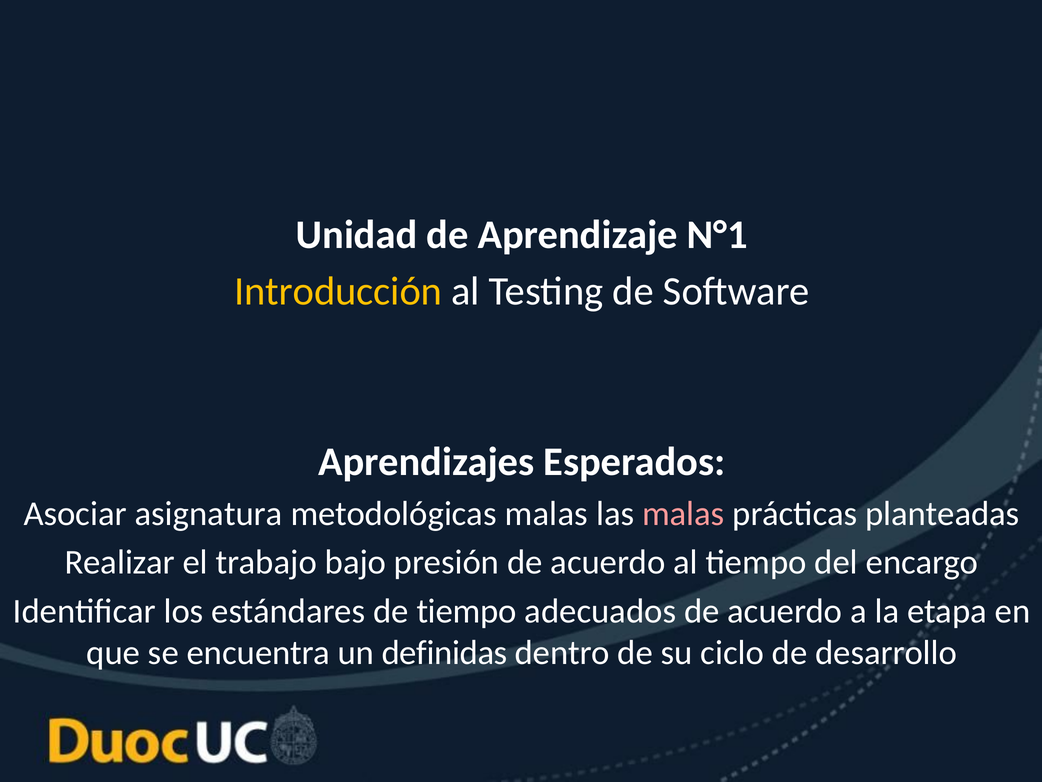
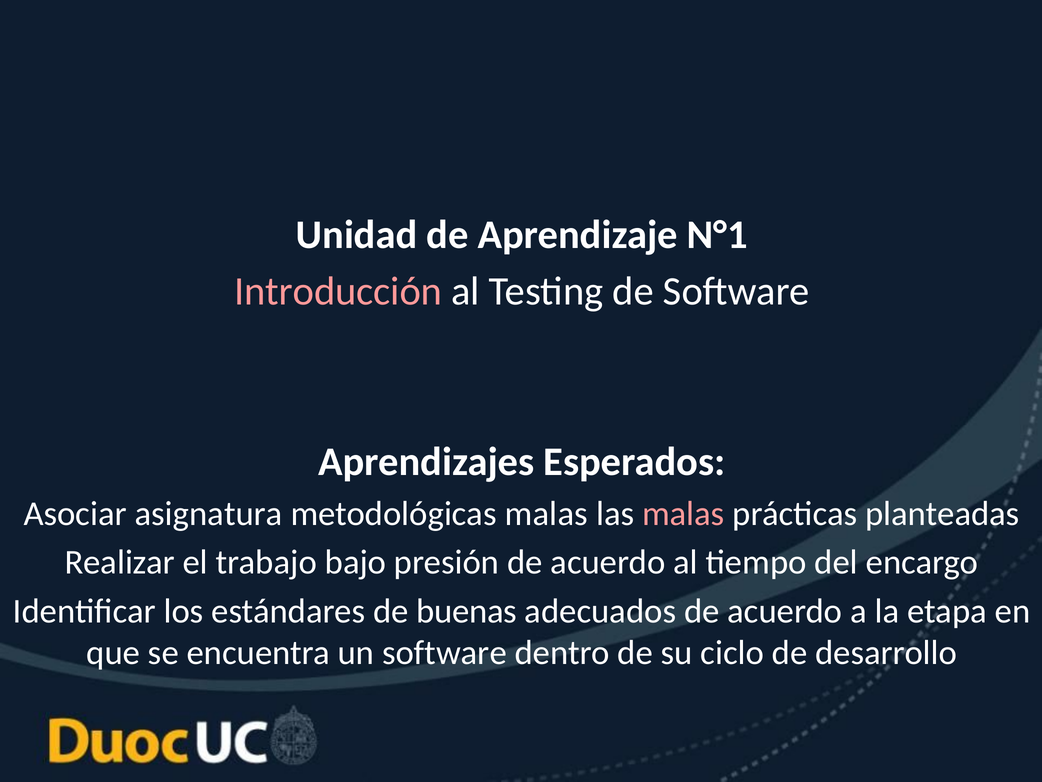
Introducción colour: yellow -> pink
de tiempo: tiempo -> buenas
un definidas: definidas -> software
